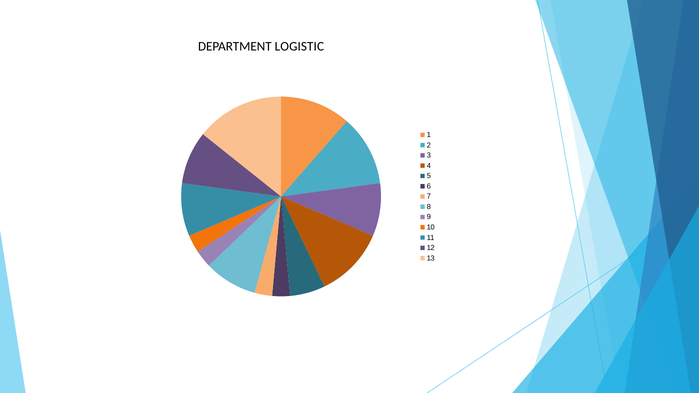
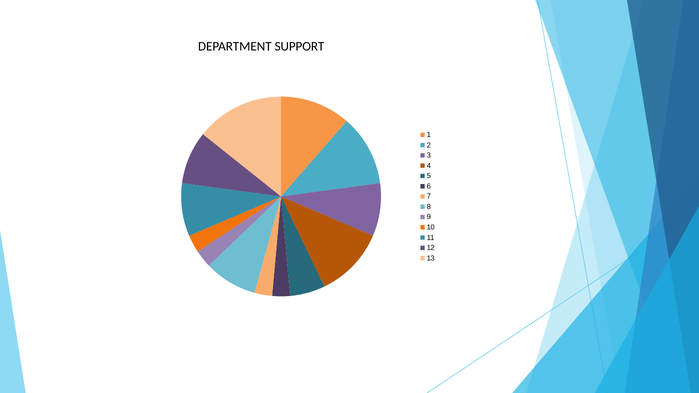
LOGISTIC: LOGISTIC -> SUPPORT
